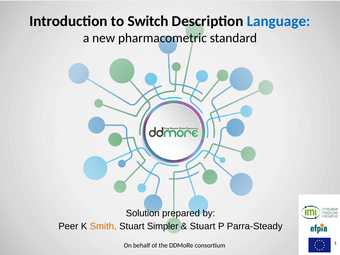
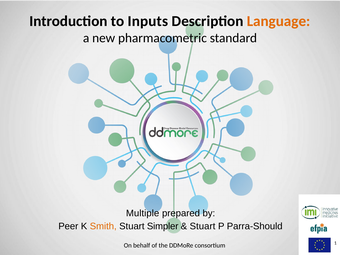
Switch: Switch -> Inputs
Language colour: blue -> orange
Solution: Solution -> Multiple
Parra-Steady: Parra-Steady -> Parra-Should
